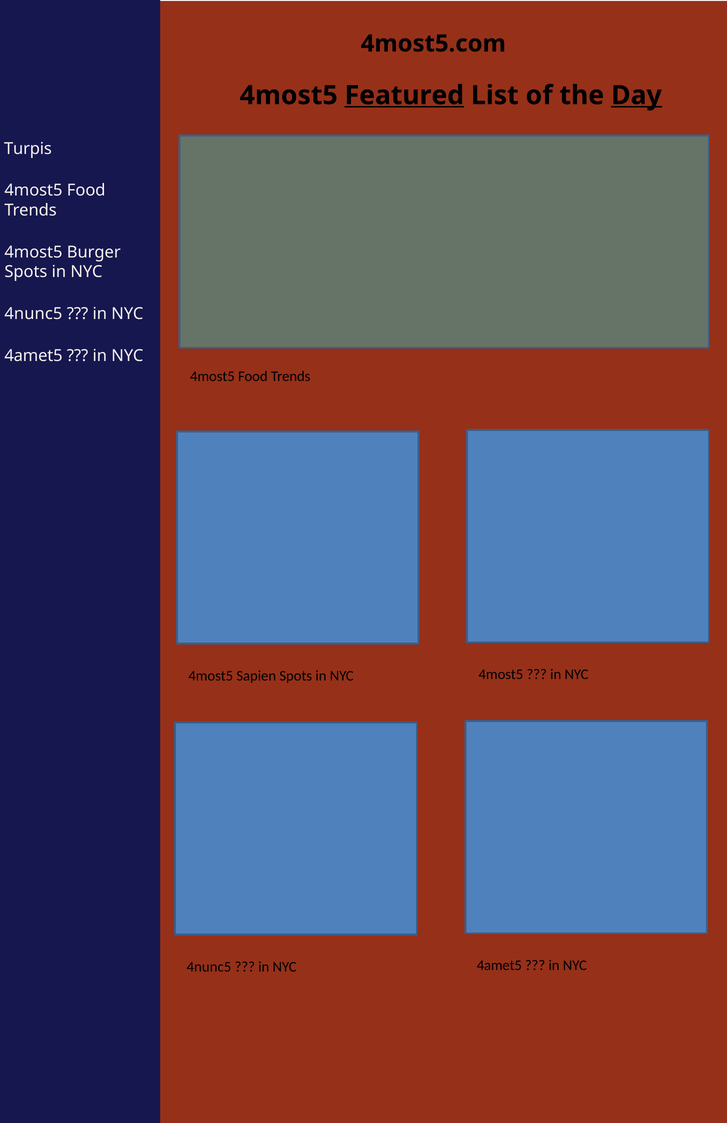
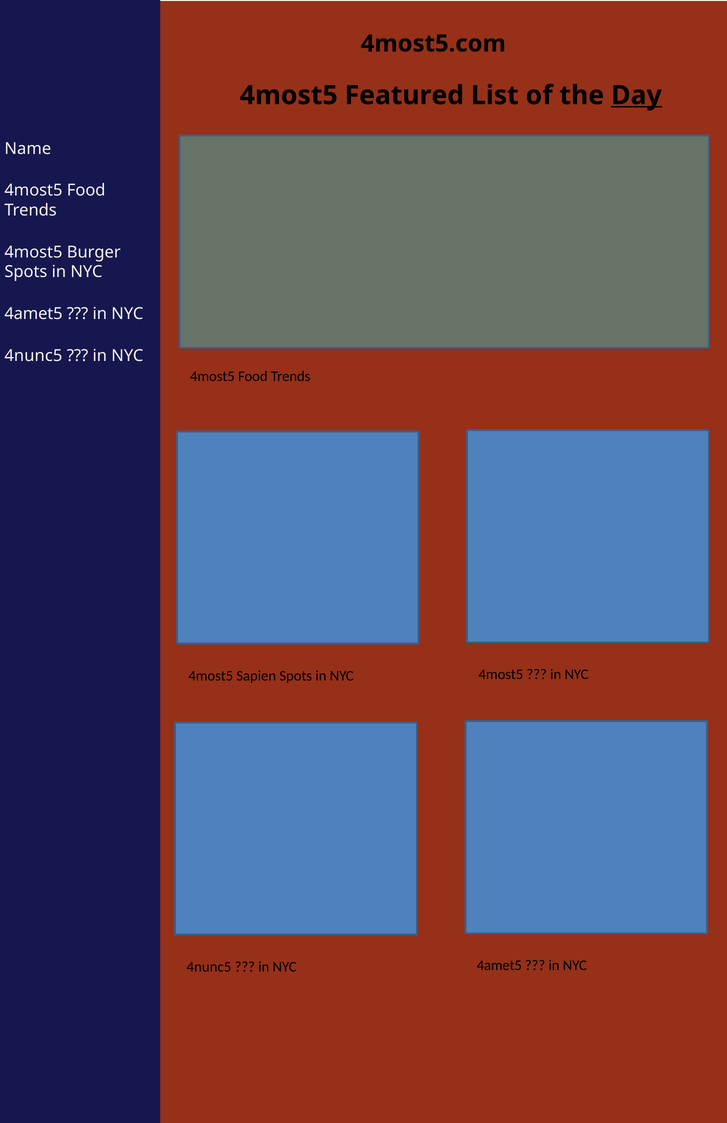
Featured underline: present -> none
Turpis: Turpis -> Name
4nunc5 at (33, 314): 4nunc5 -> 4amet5
4amet5 at (34, 356): 4amet5 -> 4nunc5
